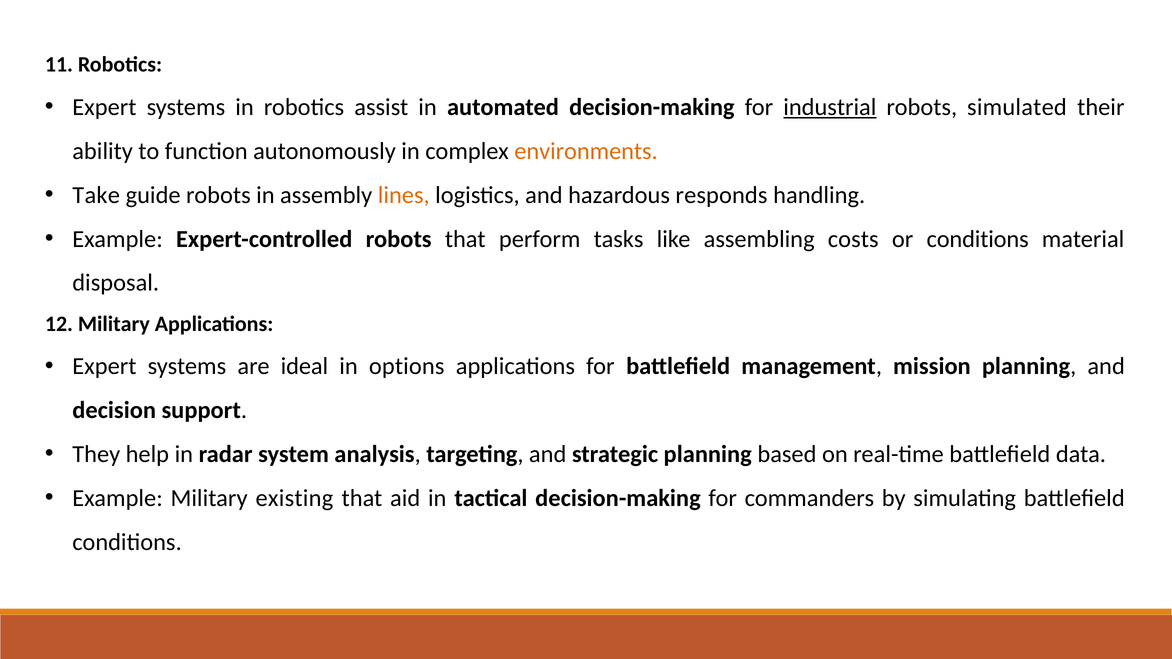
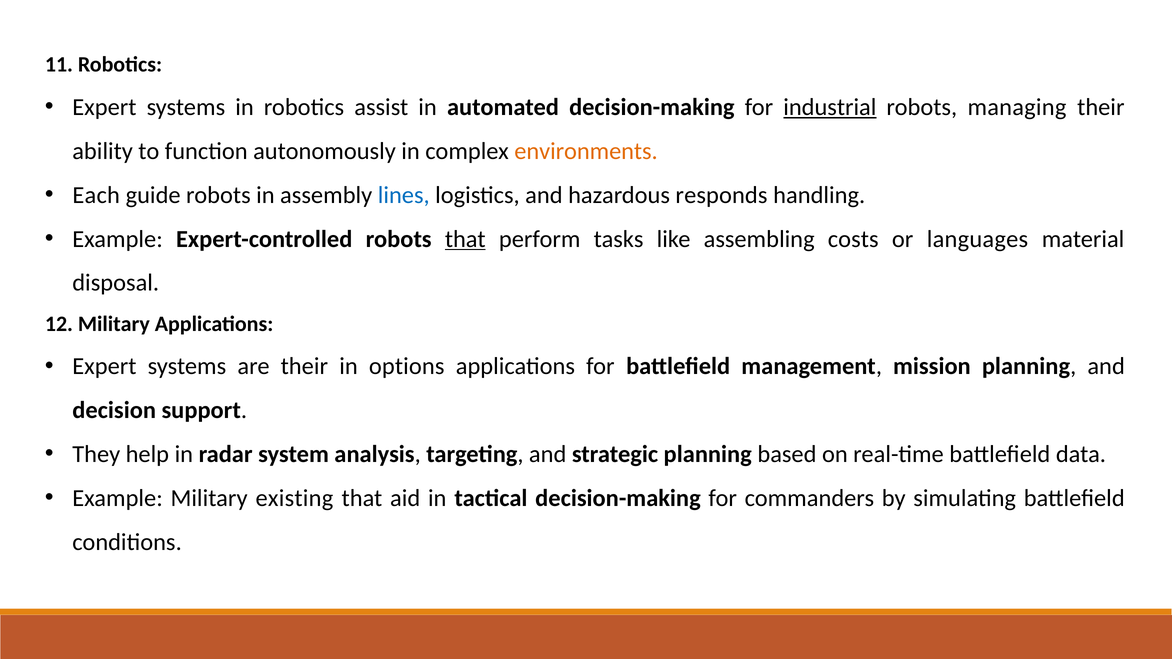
simulated: simulated -> managing
Take: Take -> Each
lines colour: orange -> blue
that at (465, 239) underline: none -> present
or conditions: conditions -> languages
are ideal: ideal -> their
